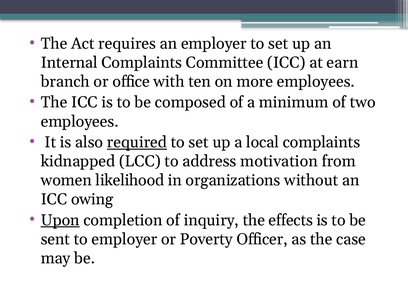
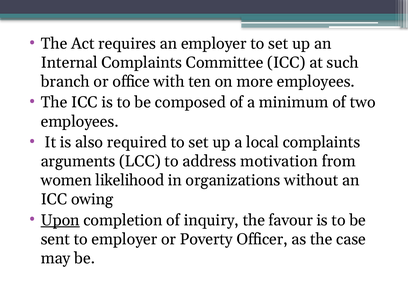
earn: earn -> such
required underline: present -> none
kidnapped: kidnapped -> arguments
effects: effects -> favour
